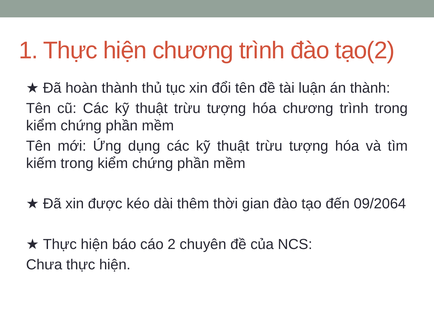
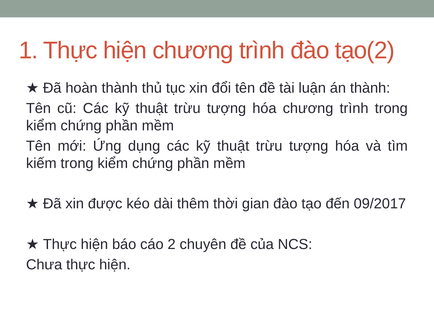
09/2064: 09/2064 -> 09/2017
